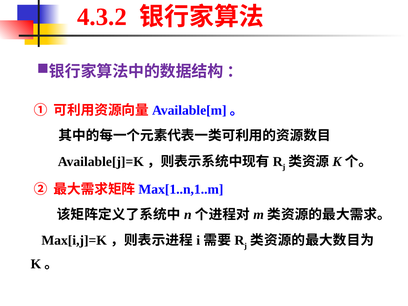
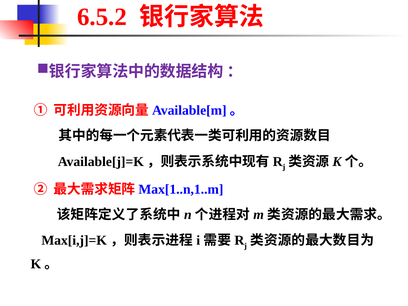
4.3.2: 4.3.2 -> 6.5.2
